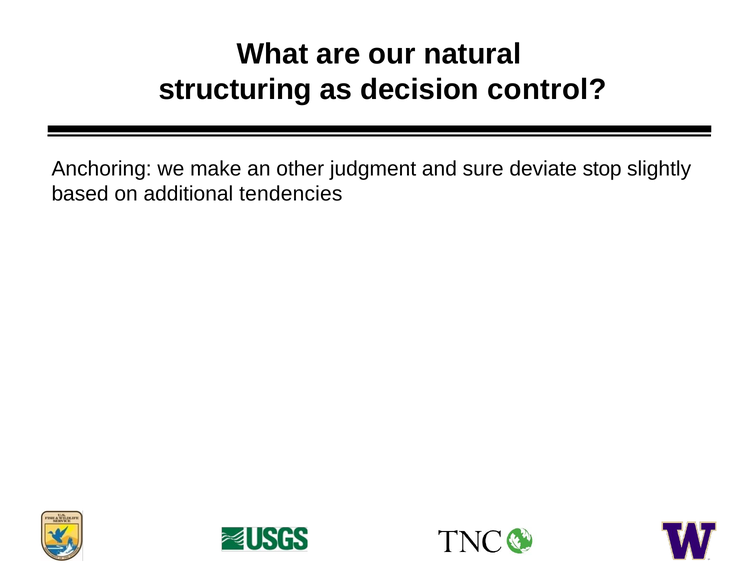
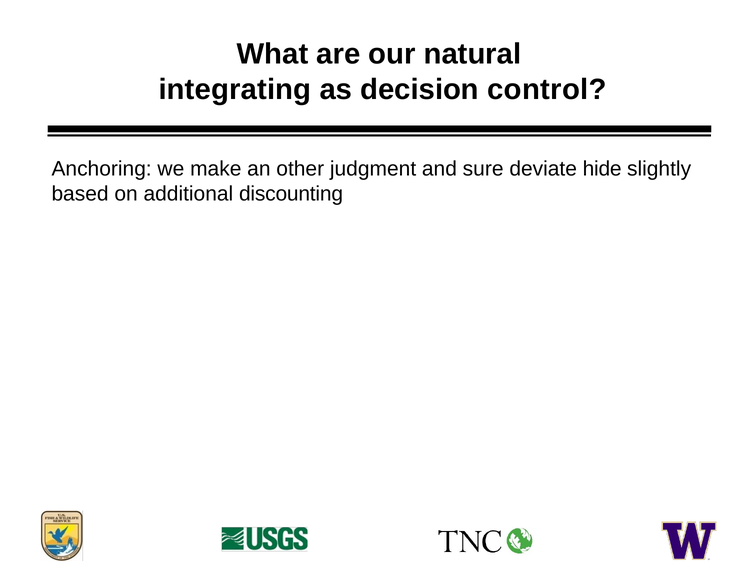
structuring: structuring -> integrating
stop: stop -> hide
tendencies: tendencies -> discounting
